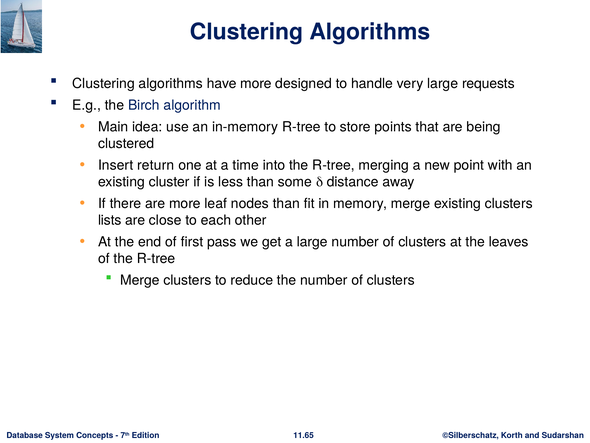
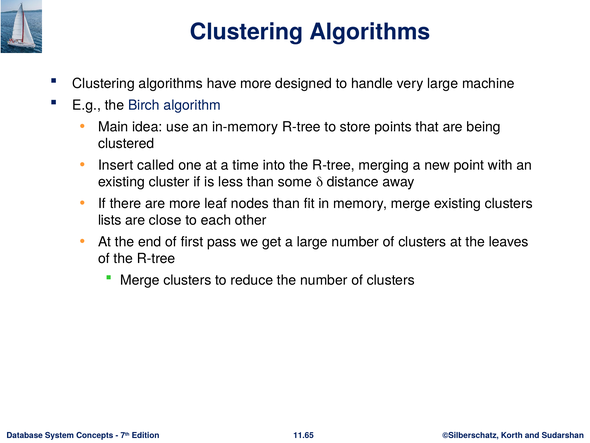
requests: requests -> machine
return: return -> called
